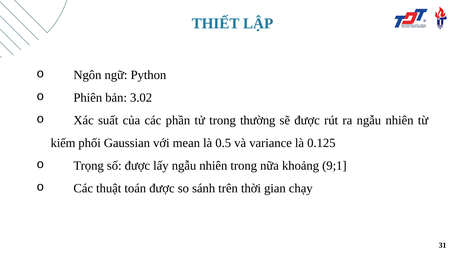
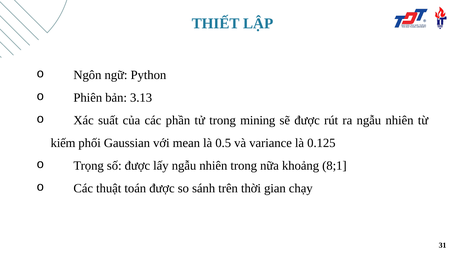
3.02: 3.02 -> 3.13
thường: thường -> mining
9;1: 9;1 -> 8;1
